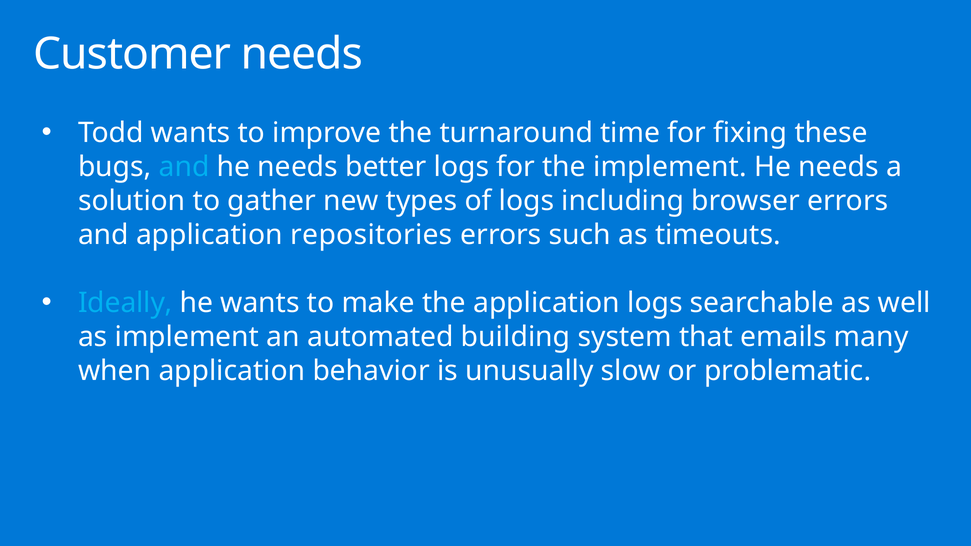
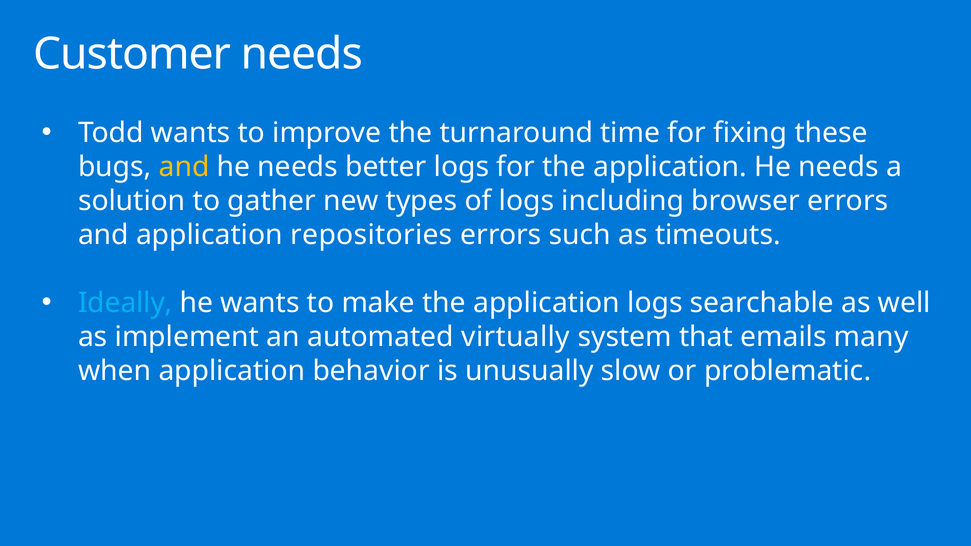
and at (184, 167) colour: light blue -> yellow
for the implement: implement -> application
building: building -> virtually
